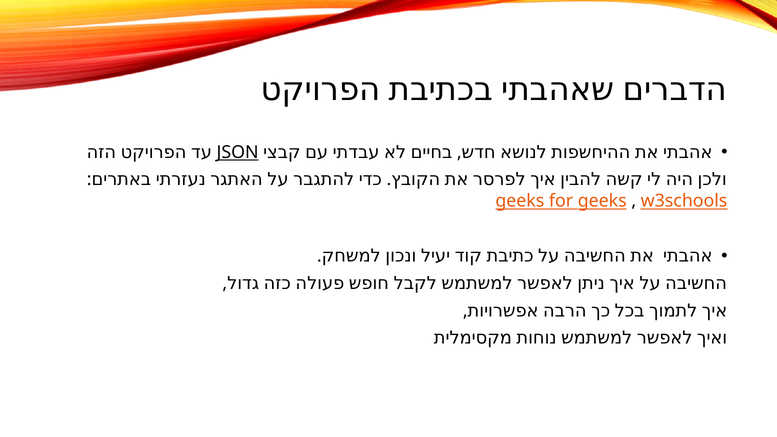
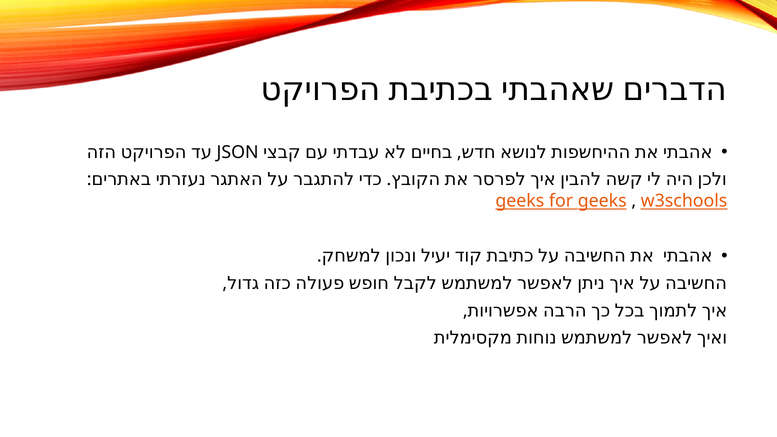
JSON underline: present -> none
